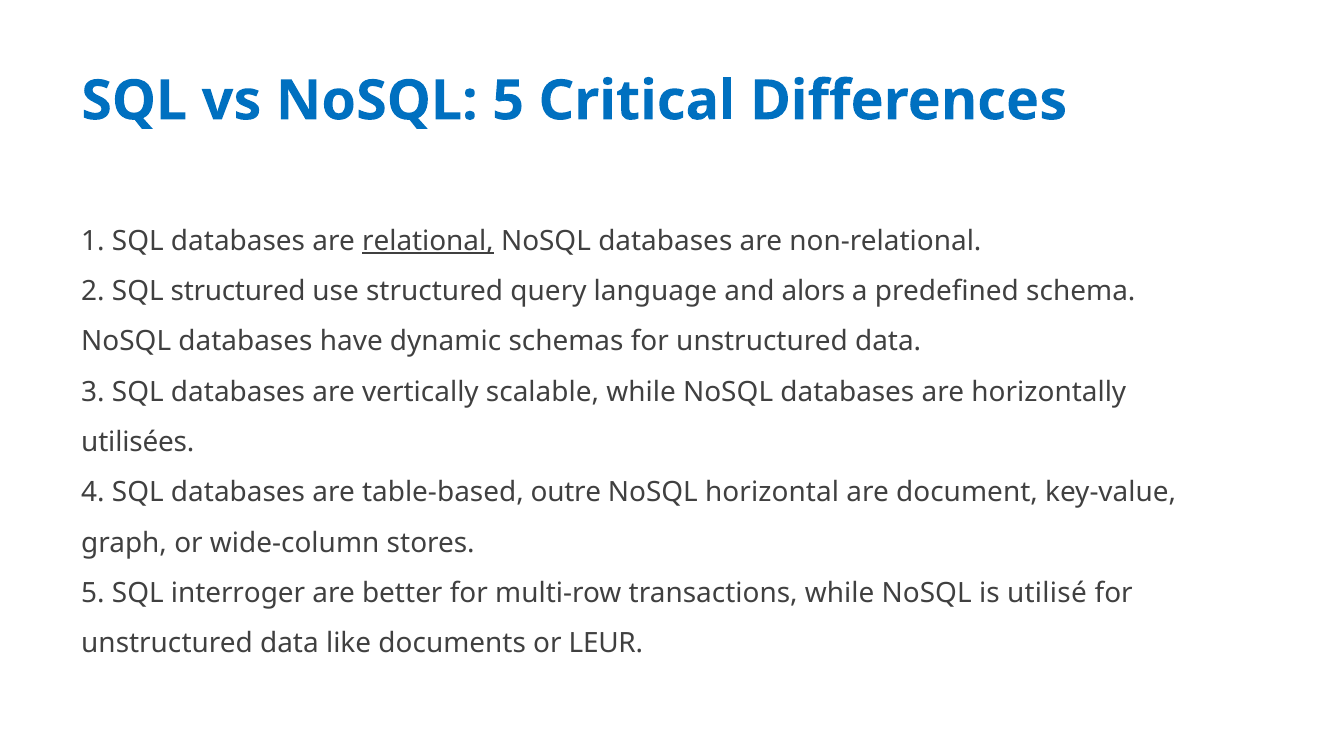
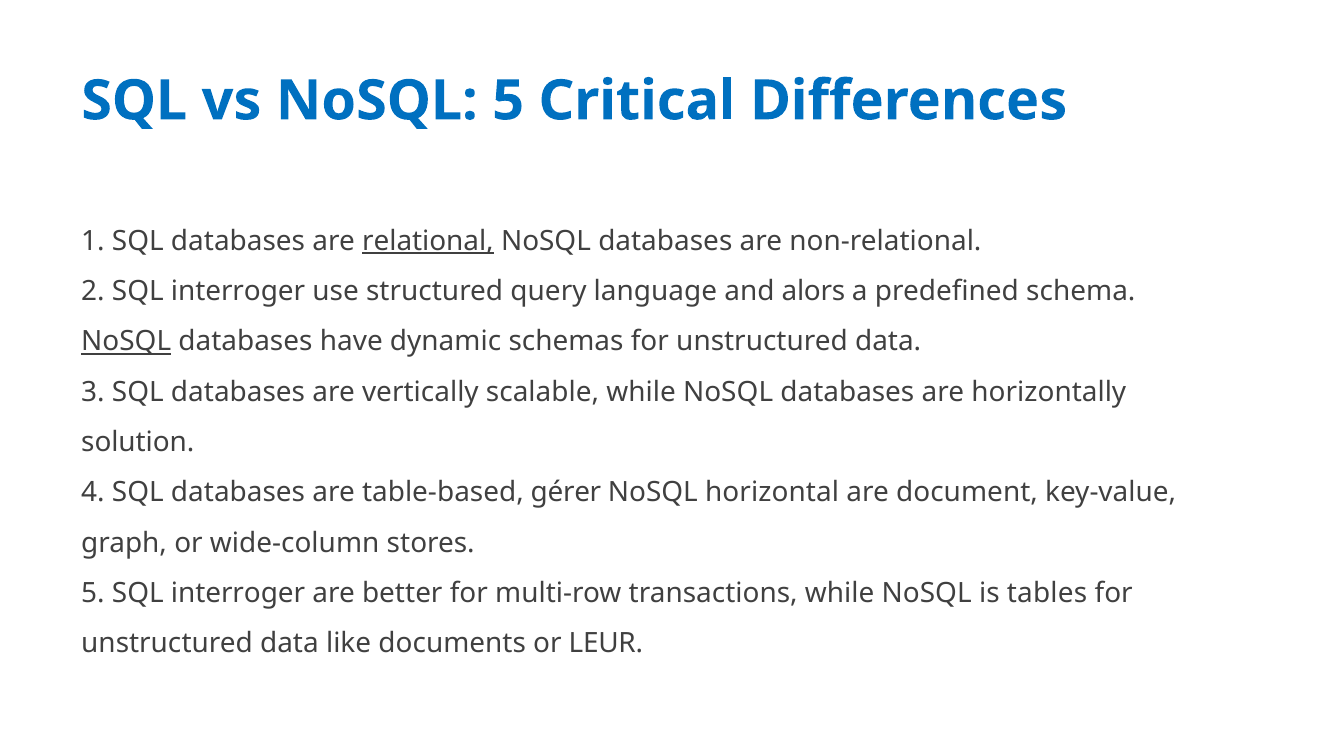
2 SQL structured: structured -> interroger
NoSQL at (126, 342) underline: none -> present
utilisées: utilisées -> solution
outre: outre -> gérer
utilisé: utilisé -> tables
